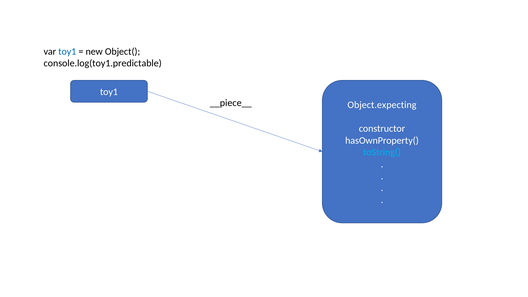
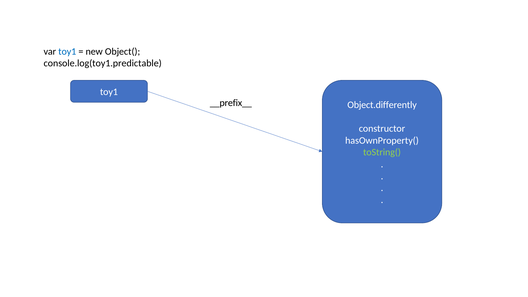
__piece__: __piece__ -> __prefix__
Object.expecting: Object.expecting -> Object.differently
toString( colour: light blue -> light green
